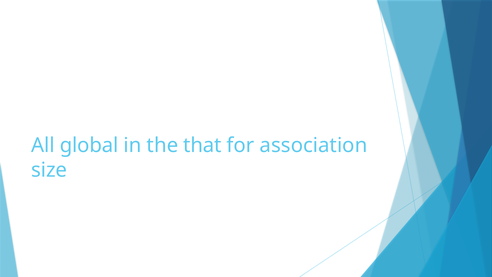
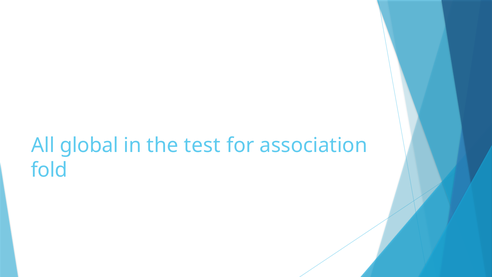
that: that -> test
size: size -> fold
